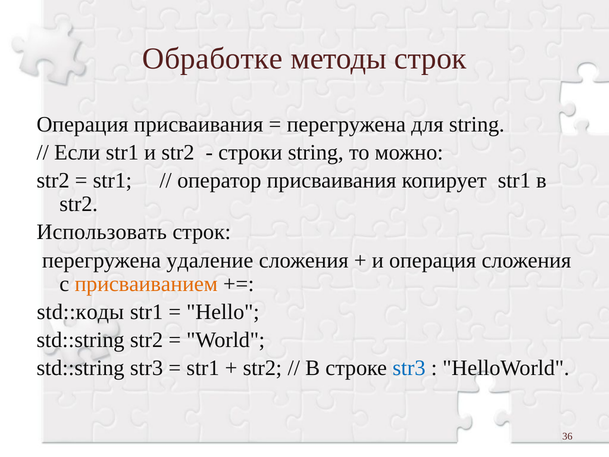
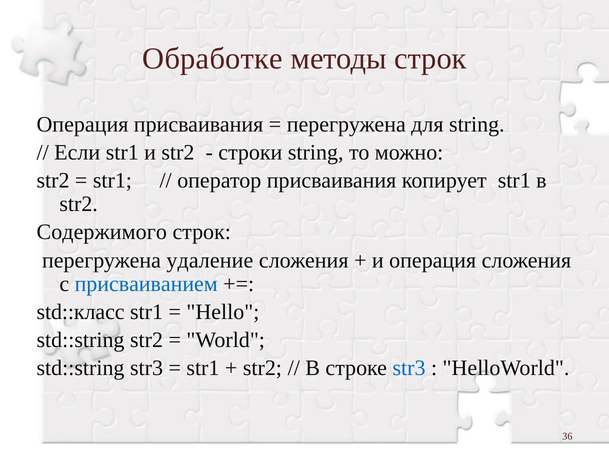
Использовать: Использовать -> Содержимого
присваиванием colour: orange -> blue
std::коды: std::коды -> std::класс
